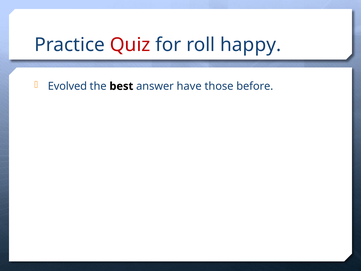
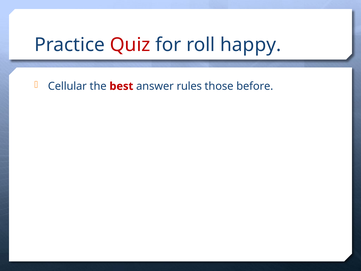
Evolved: Evolved -> Cellular
best colour: black -> red
have: have -> rules
